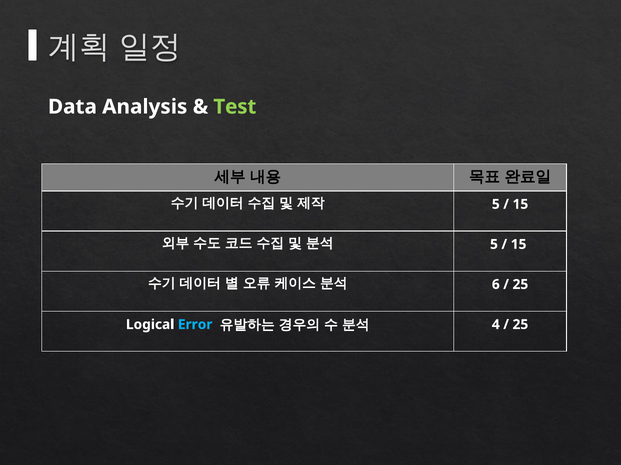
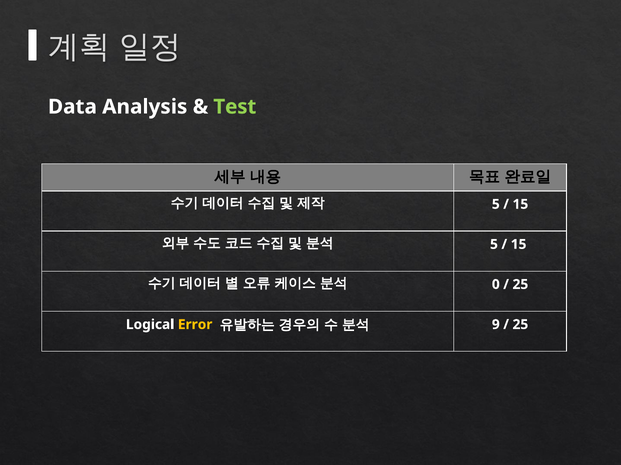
6: 6 -> 0
Error colour: light blue -> yellow
4: 4 -> 9
